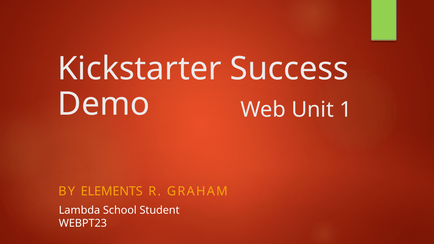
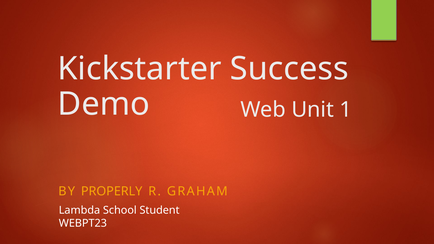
ELEMENTS: ELEMENTS -> PROPERLY
